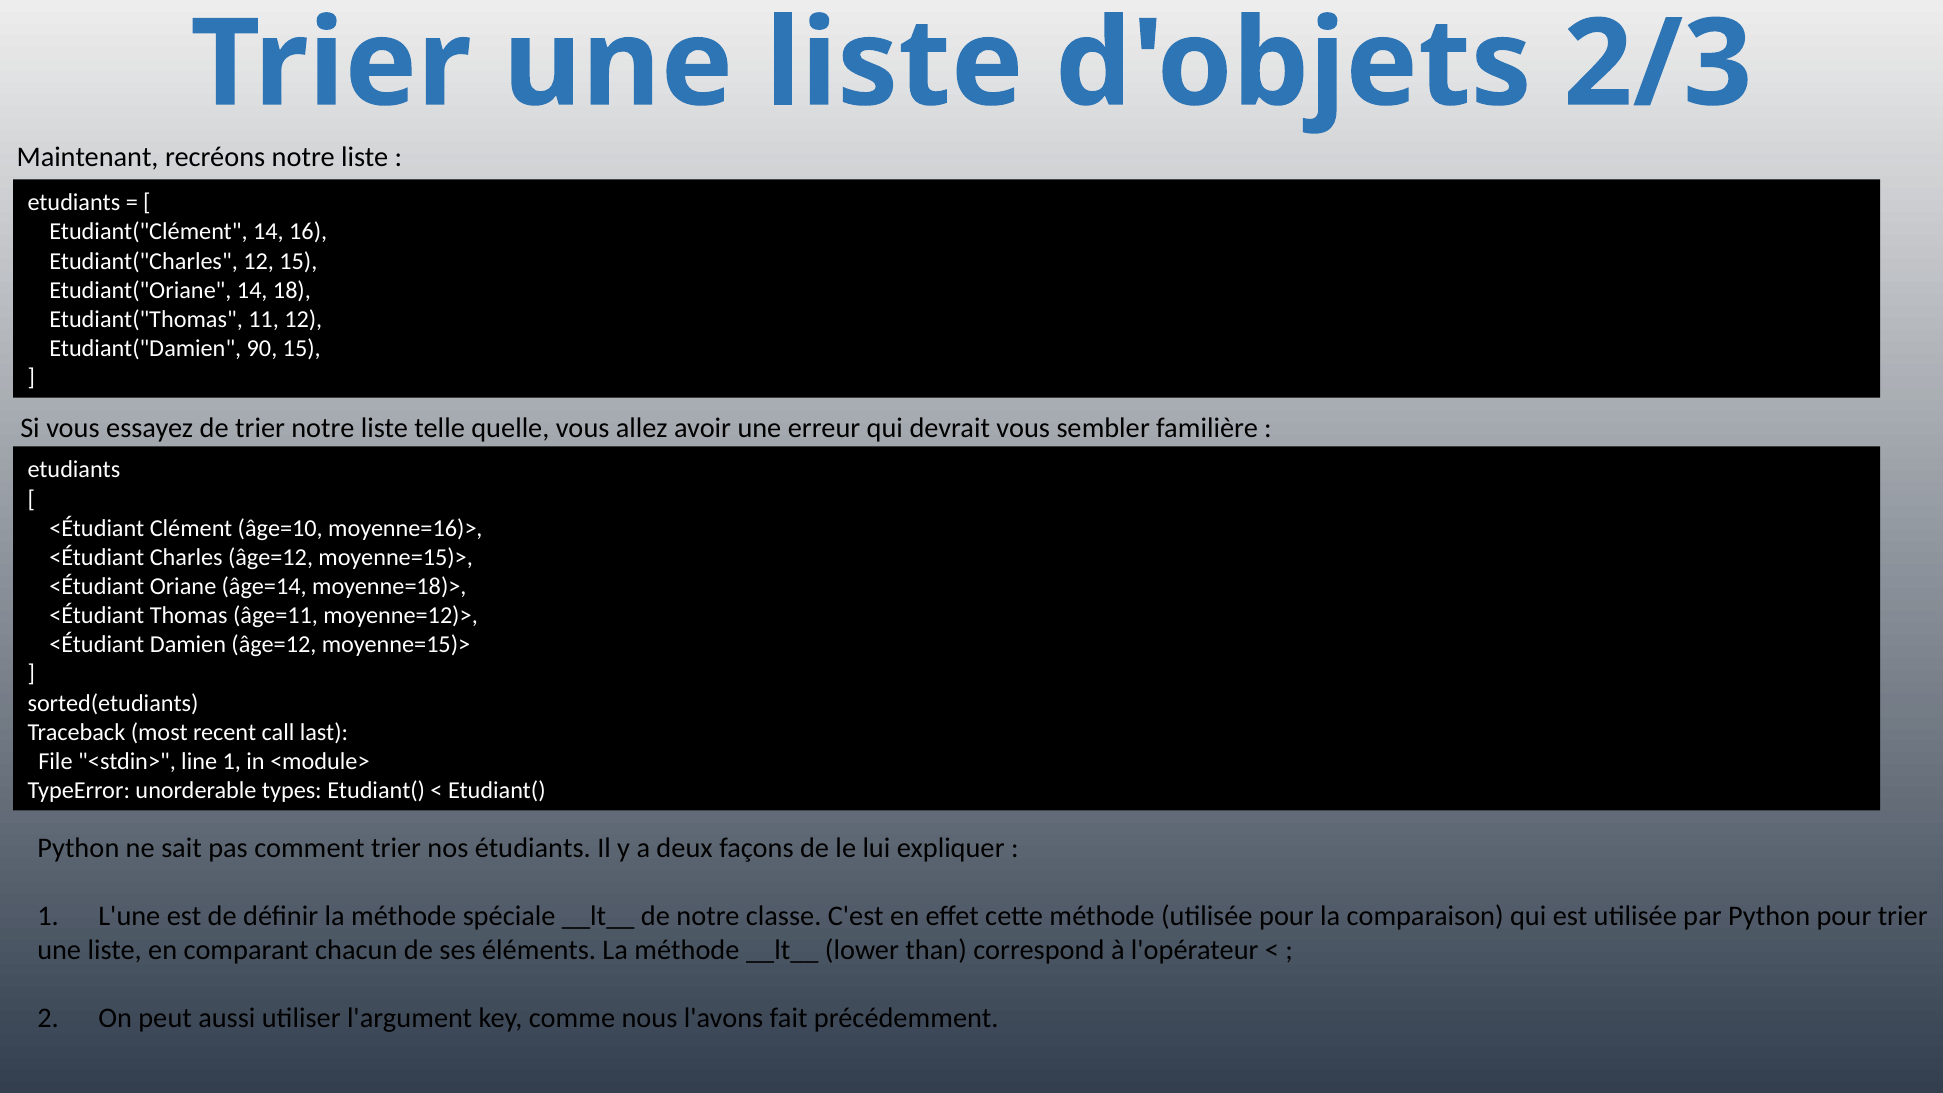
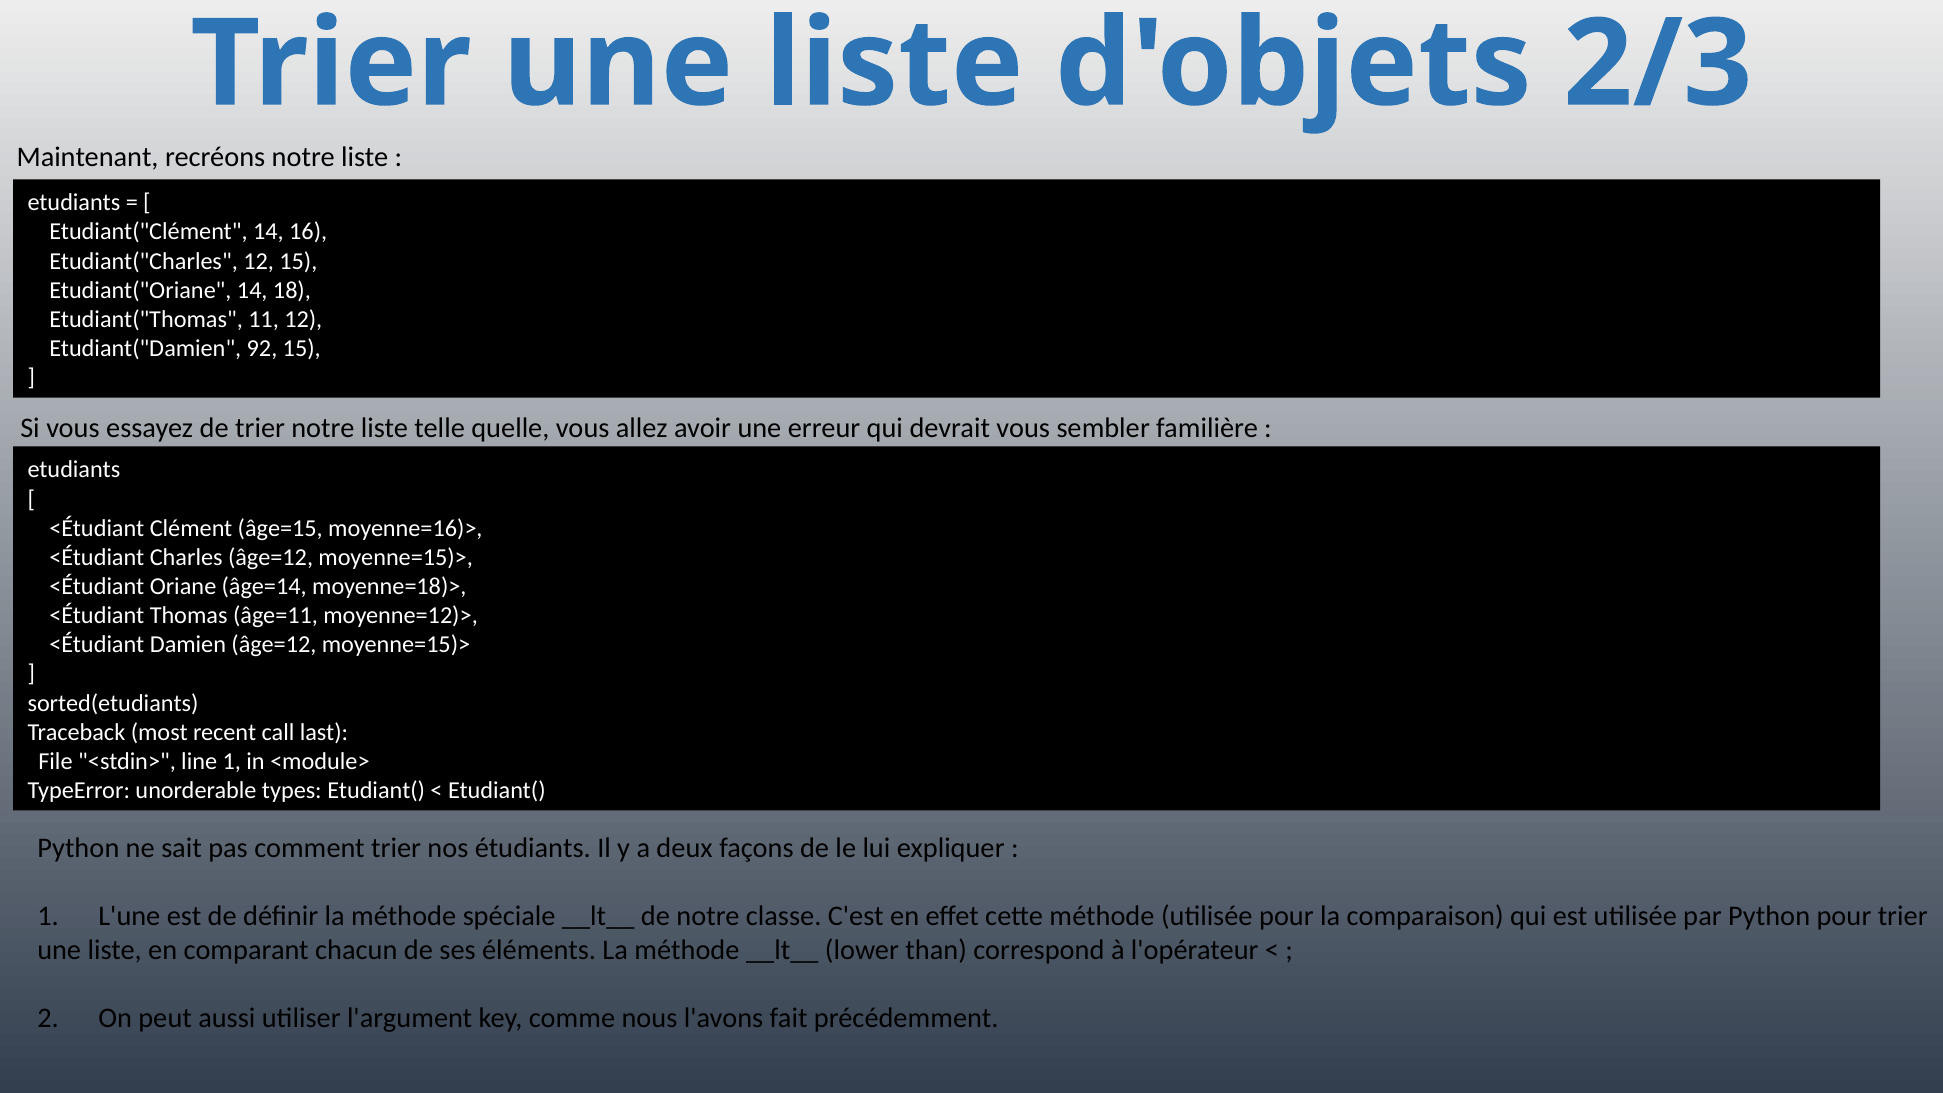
90: 90 -> 92
âge=10: âge=10 -> âge=15
